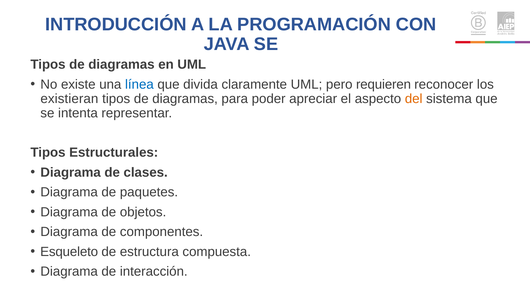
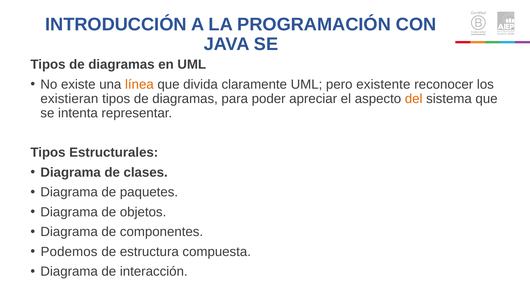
línea colour: blue -> orange
requieren: requieren -> existente
Esqueleto: Esqueleto -> Podemos
